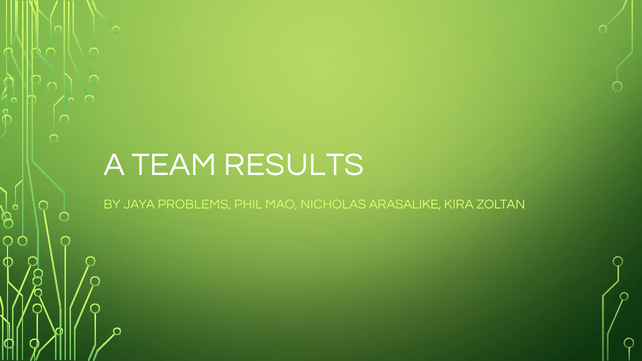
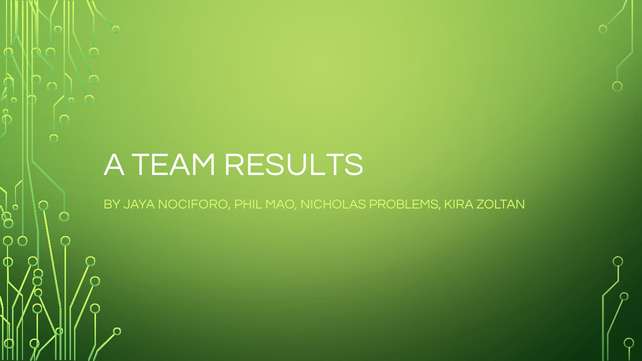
PROBLEMS: PROBLEMS -> NOCIFORO
ARASALIKE: ARASALIKE -> PROBLEMS
